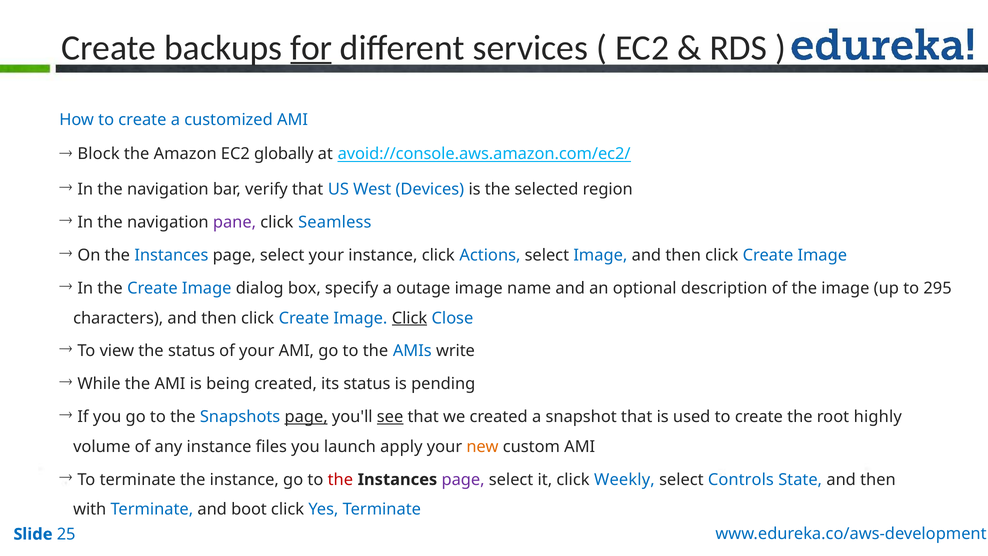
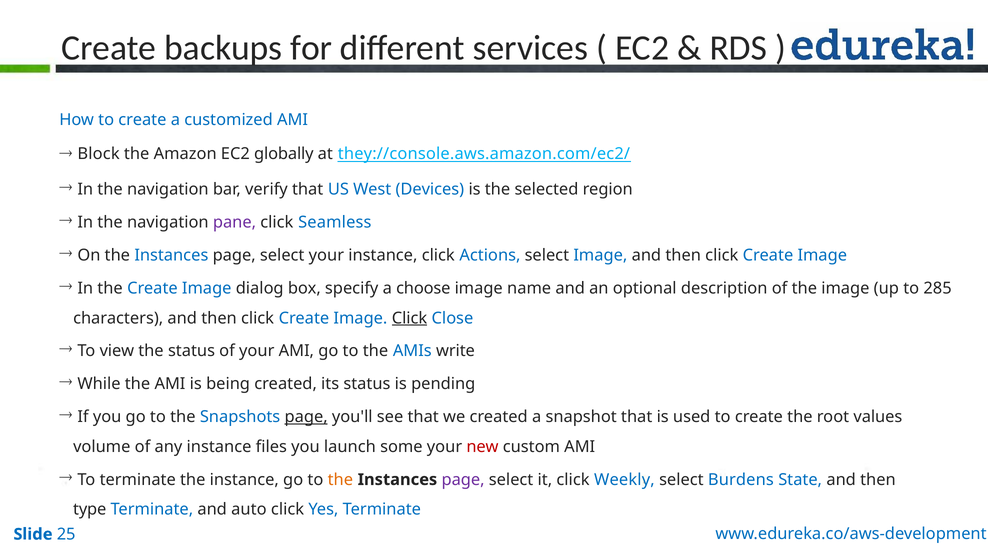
for underline: present -> none
avoid://console.aws.amazon.com/ec2/: avoid://console.aws.amazon.com/ec2/ -> they://console.aws.amazon.com/ec2/
outage: outage -> choose
295: 295 -> 285
see underline: present -> none
highly: highly -> values
apply: apply -> some
new colour: orange -> red
the at (340, 479) colour: red -> orange
Controls: Controls -> Burdens
with: with -> type
boot: boot -> auto
